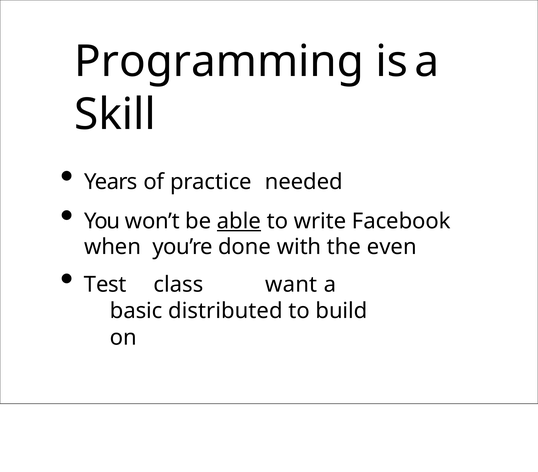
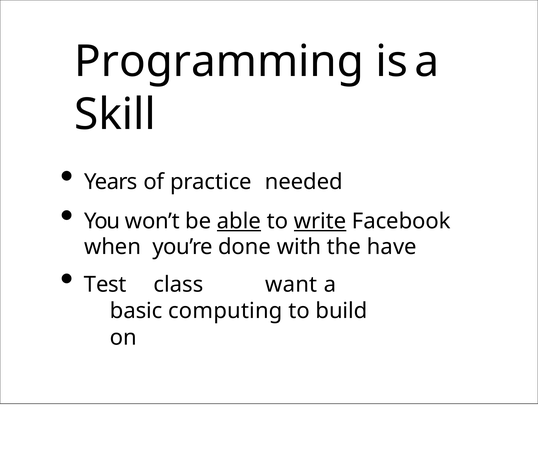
write underline: none -> present
even: even -> have
distributed: distributed -> computing
